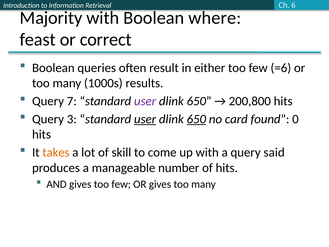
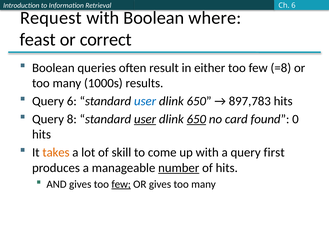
Majority: Majority -> Request
=6: =6 -> =8
Query 7: 7 -> 6
user at (145, 101) colour: purple -> blue
200,800: 200,800 -> 897,783
3: 3 -> 8
said: said -> first
number underline: none -> present
few at (121, 184) underline: none -> present
